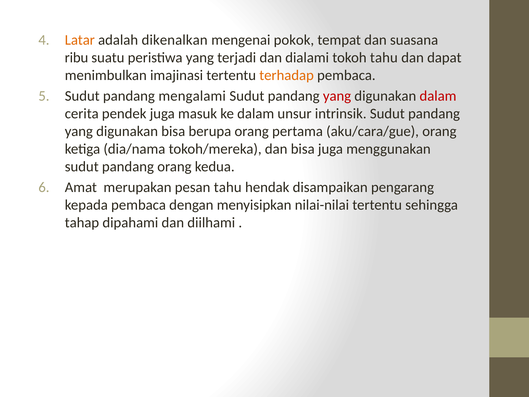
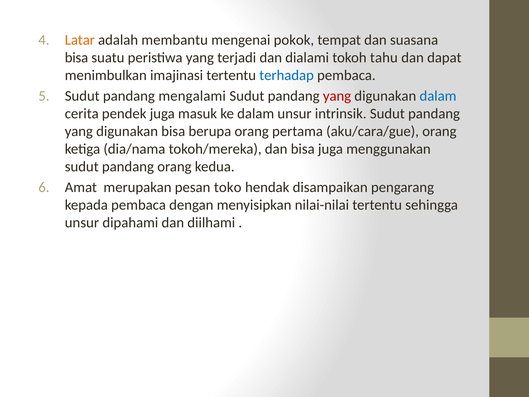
dikenalkan: dikenalkan -> membantu
ribu at (76, 58): ribu -> bisa
terhadap colour: orange -> blue
dalam at (438, 96) colour: red -> blue
pesan tahu: tahu -> toko
tahap at (82, 222): tahap -> unsur
